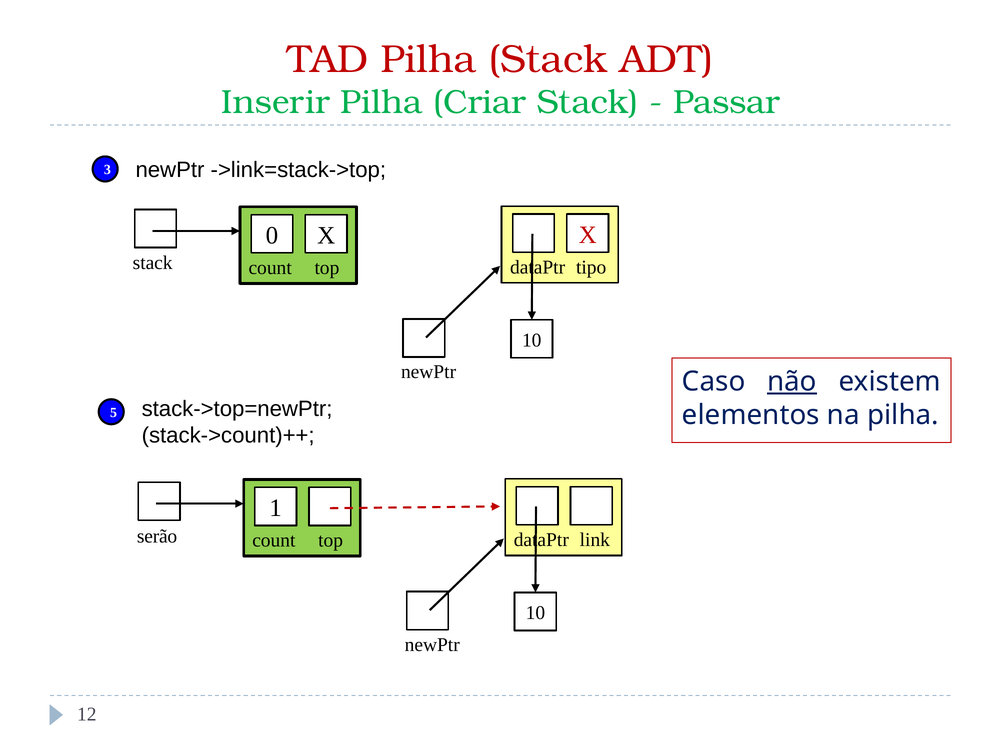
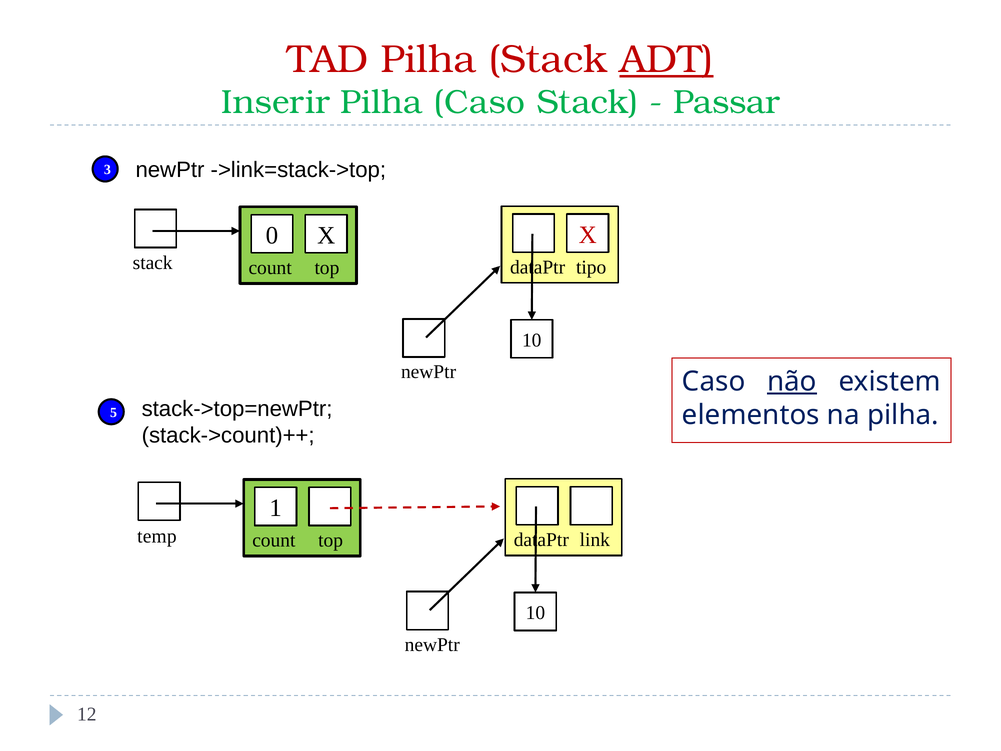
ADT underline: none -> present
Pilha Criar: Criar -> Caso
serão: serão -> temp
